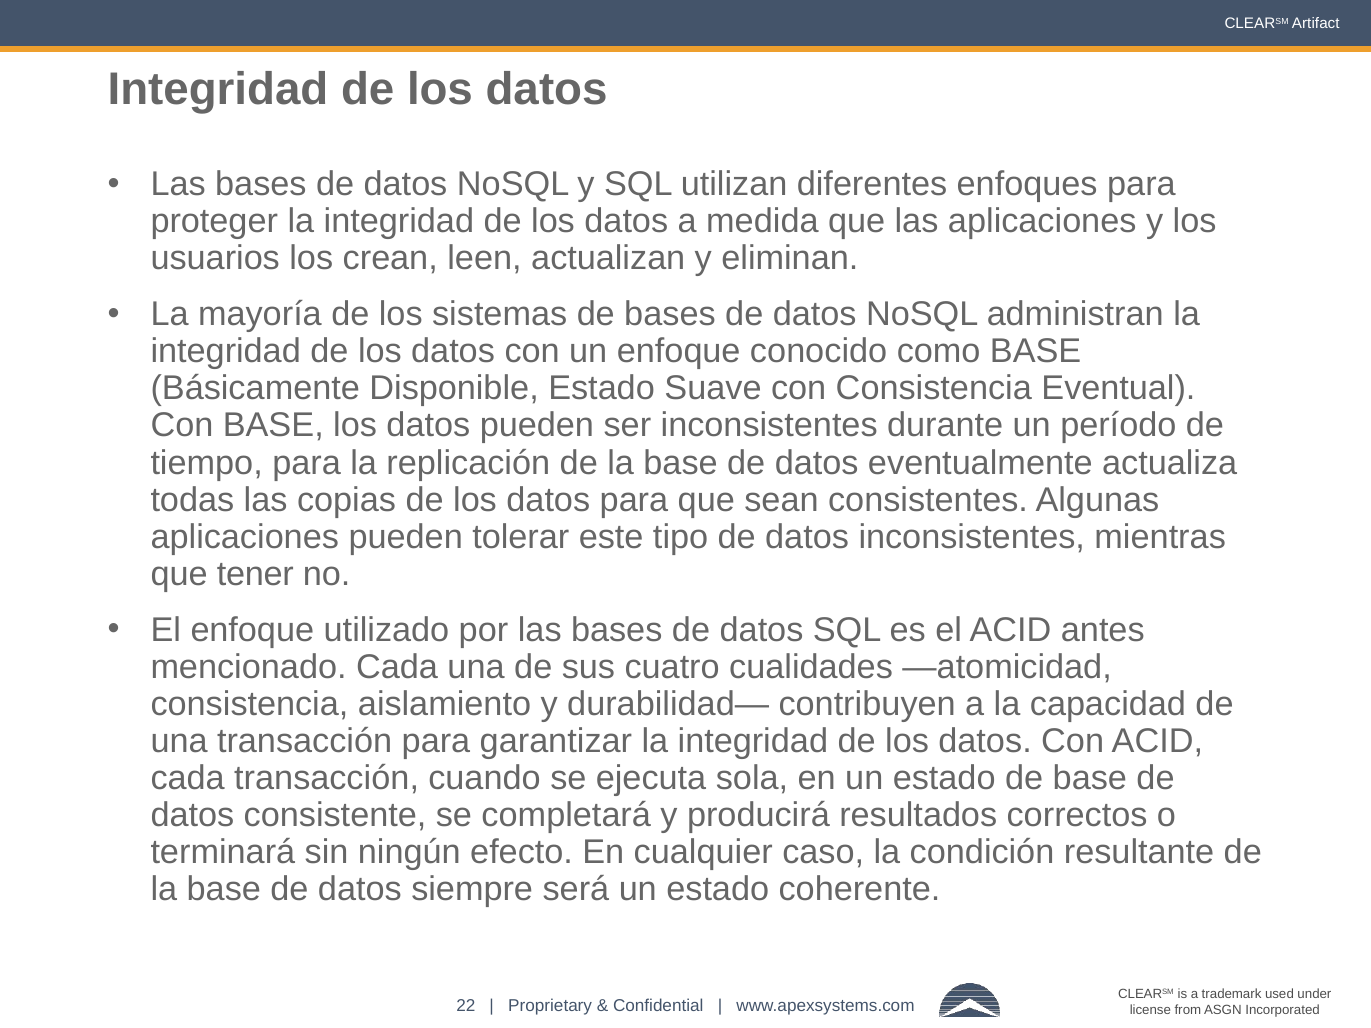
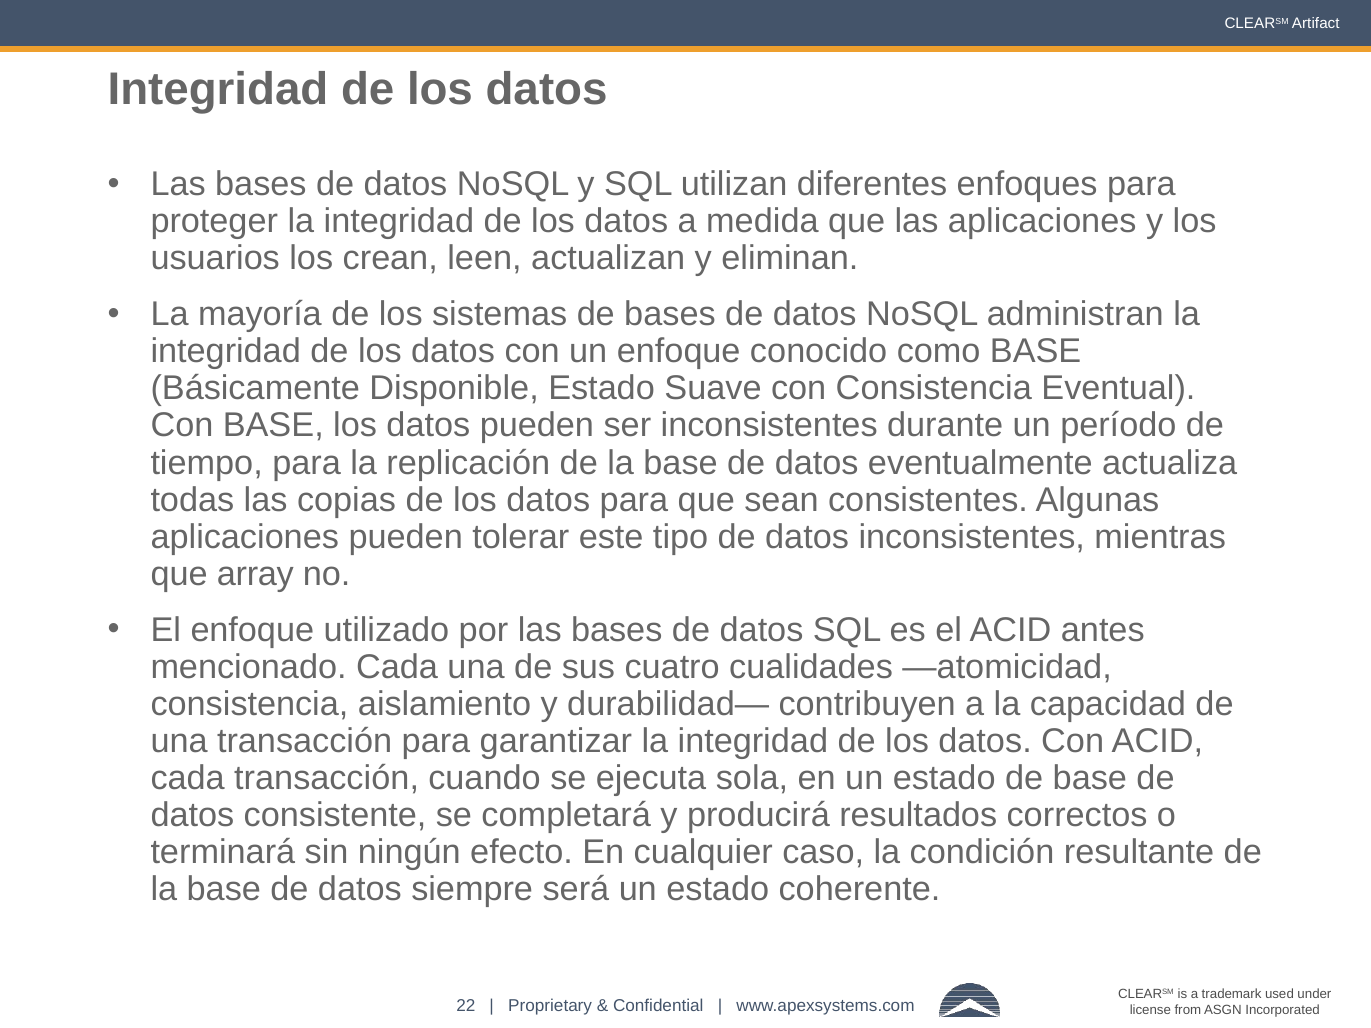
tener: tener -> array
